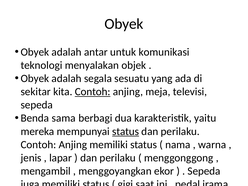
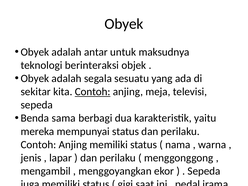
komunikasi: komunikasi -> maksudnya
menyalakan: menyalakan -> berinteraksi
status at (126, 131) underline: present -> none
